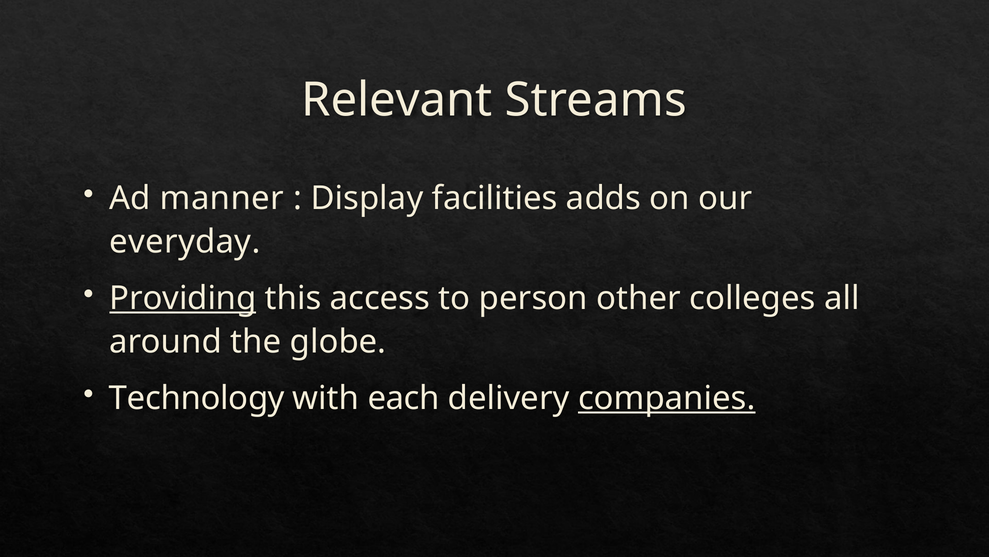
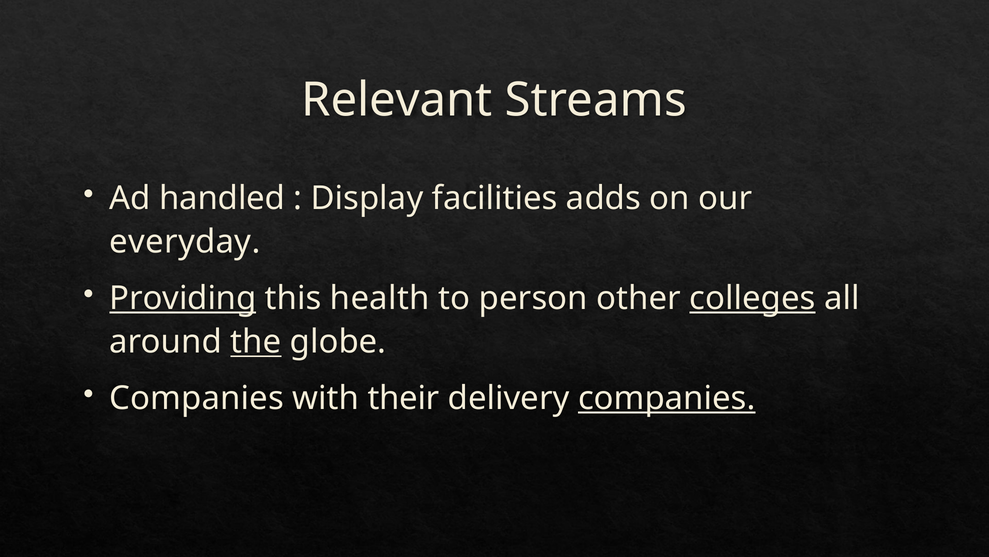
manner: manner -> handled
access: access -> health
colleges underline: none -> present
the underline: none -> present
Technology at (197, 398): Technology -> Companies
each: each -> their
